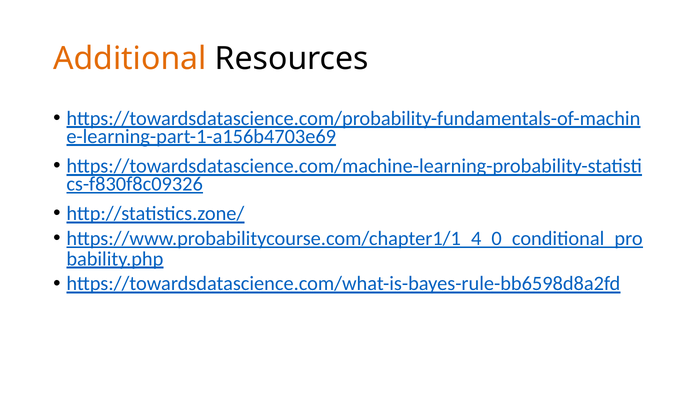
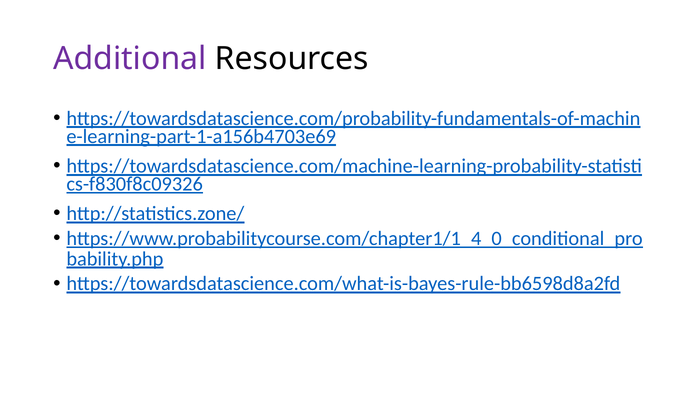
Additional colour: orange -> purple
